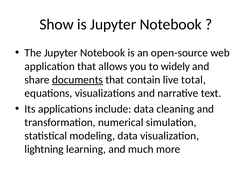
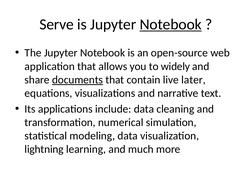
Show: Show -> Serve
Notebook at (171, 24) underline: none -> present
total: total -> later
